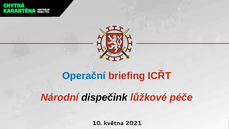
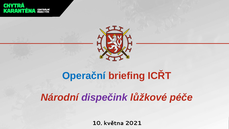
dispečink colour: black -> purple
